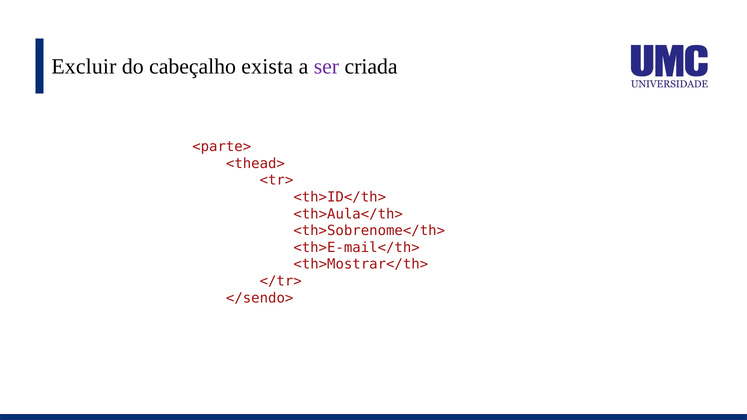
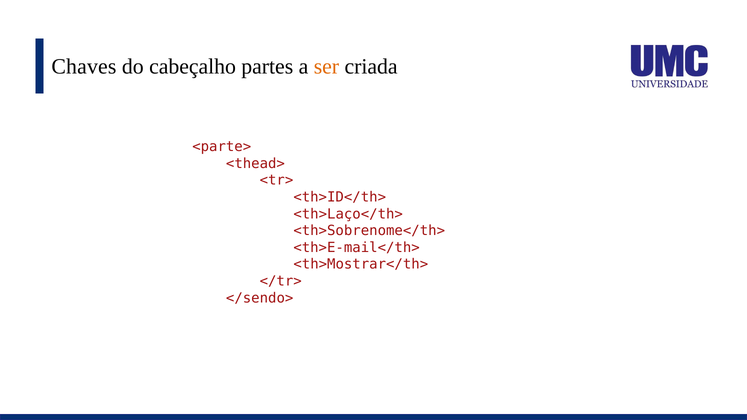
Excluir: Excluir -> Chaves
exista: exista -> partes
ser colour: purple -> orange
<th>Aula</th>: <th>Aula</th> -> <th>Laço</th>
